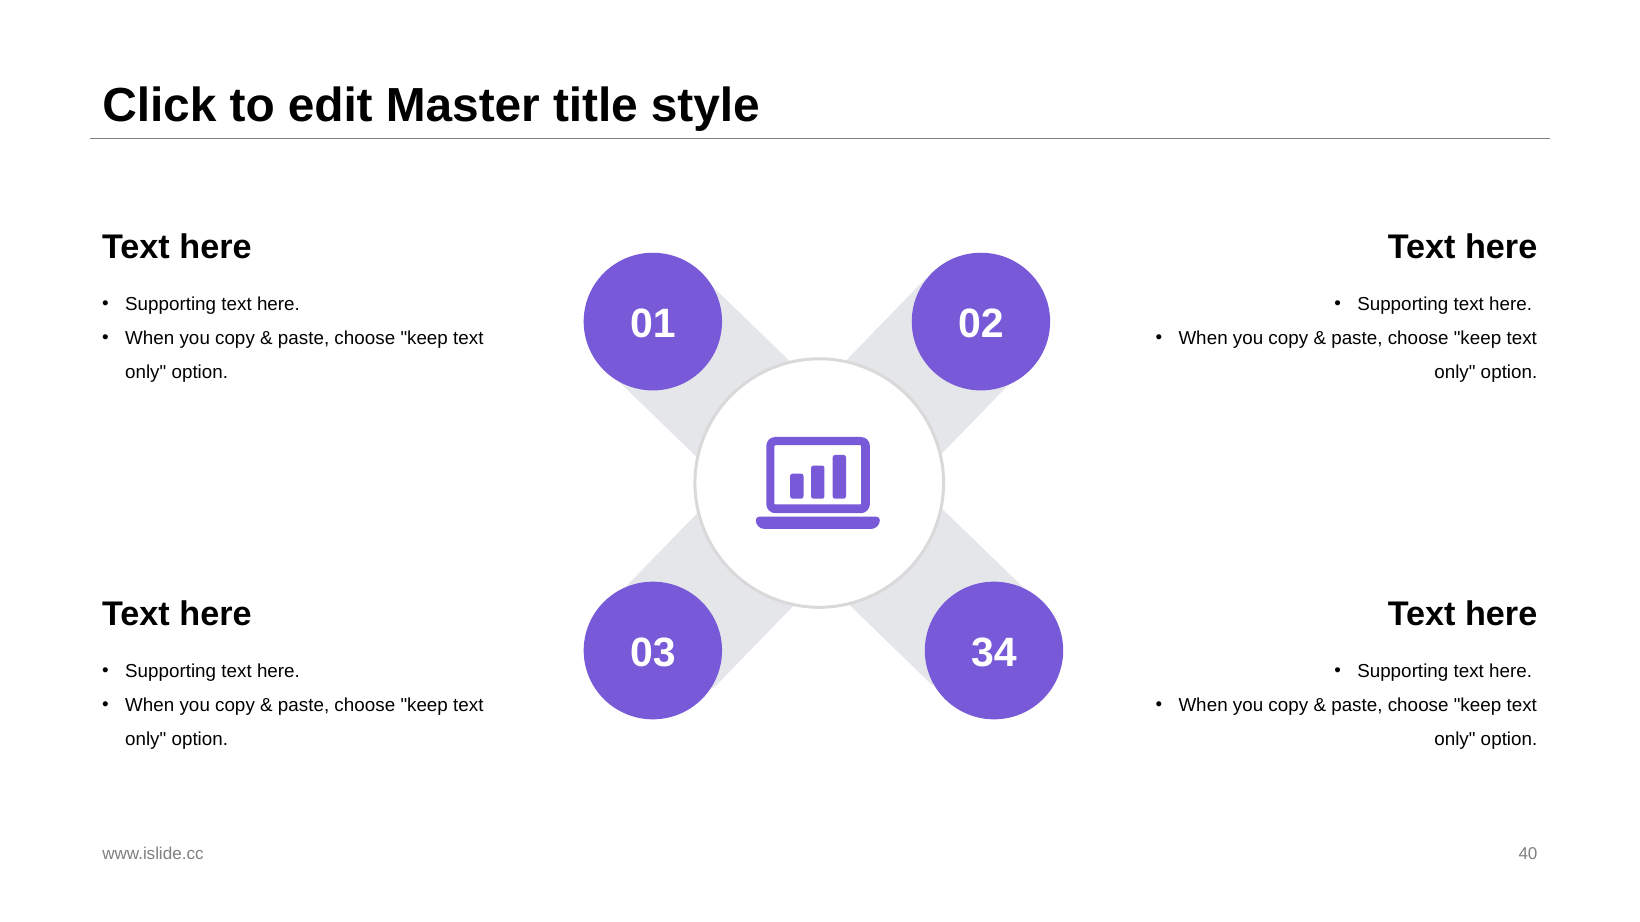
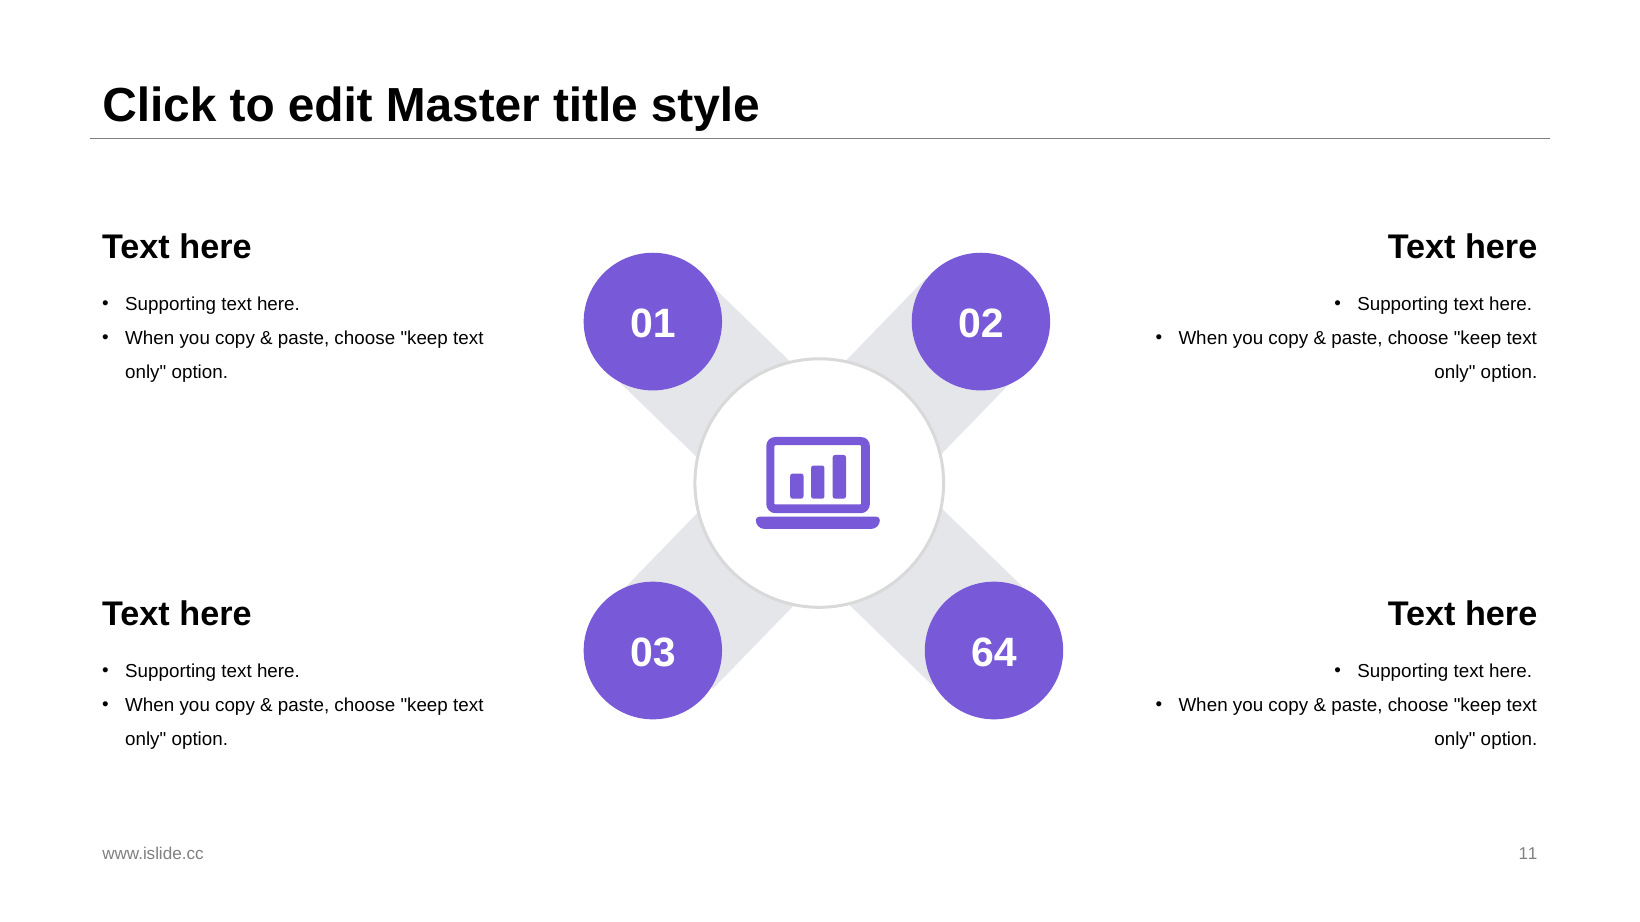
34: 34 -> 64
40: 40 -> 11
